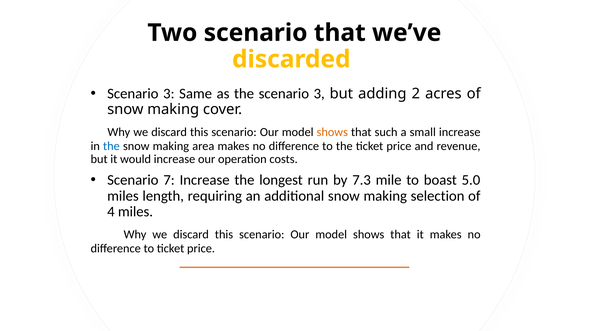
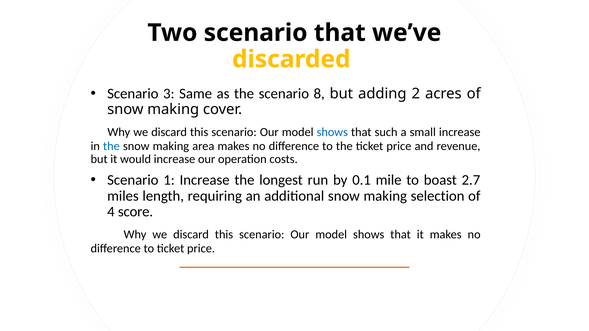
the scenario 3: 3 -> 8
shows at (332, 132) colour: orange -> blue
7: 7 -> 1
7.3: 7.3 -> 0.1
5.0: 5.0 -> 2.7
4 miles: miles -> score
